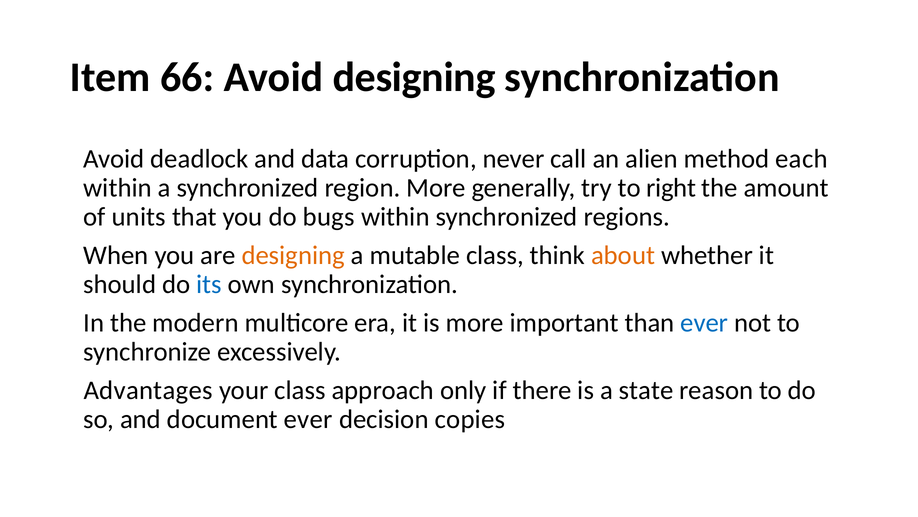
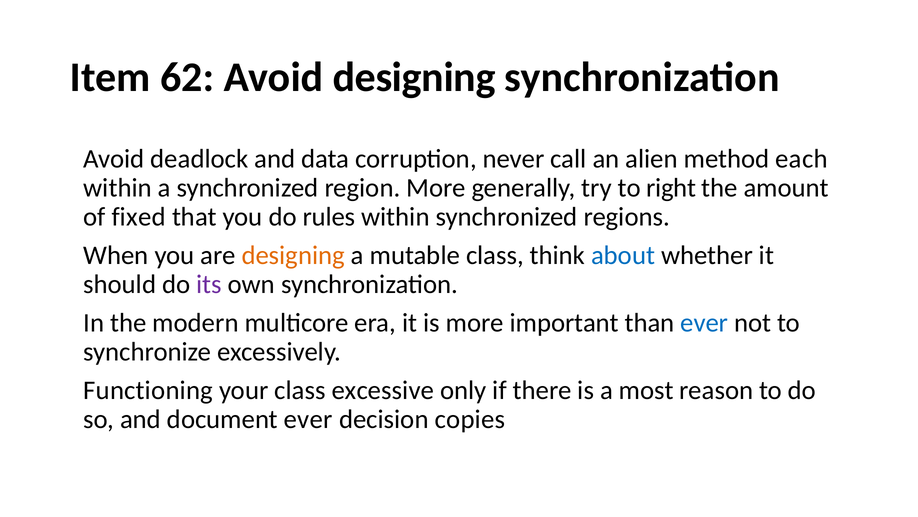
66: 66 -> 62
units: units -> fixed
bugs: bugs -> rules
about colour: orange -> blue
its colour: blue -> purple
Advantages: Advantages -> Functioning
approach: approach -> excessive
state: state -> most
